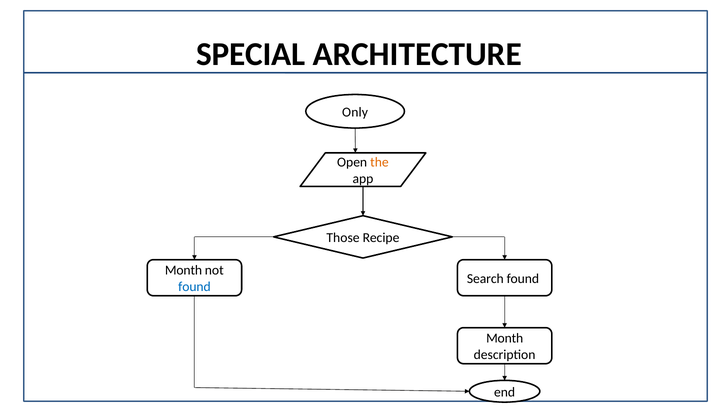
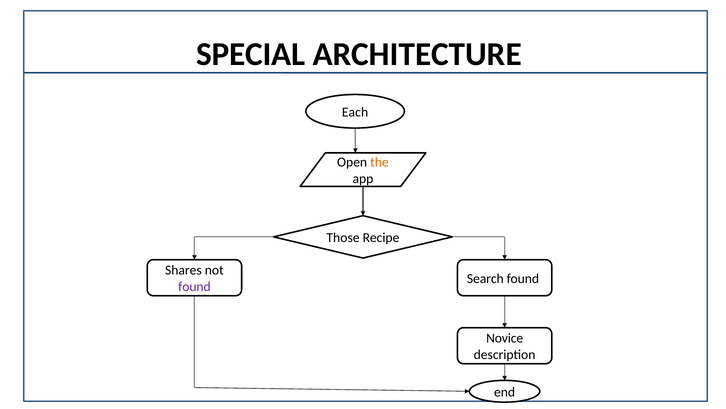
Only: Only -> Each
Month at (184, 270): Month -> Shares
found at (194, 286) colour: blue -> purple
Month at (505, 338): Month -> Novice
